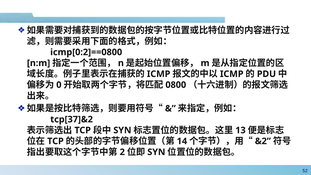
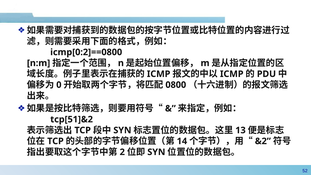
tcp[37]&2: tcp[37]&2 -> tcp[51]&2
